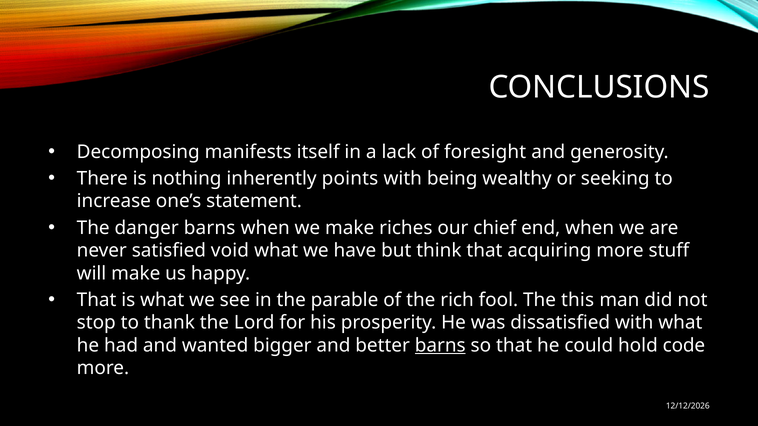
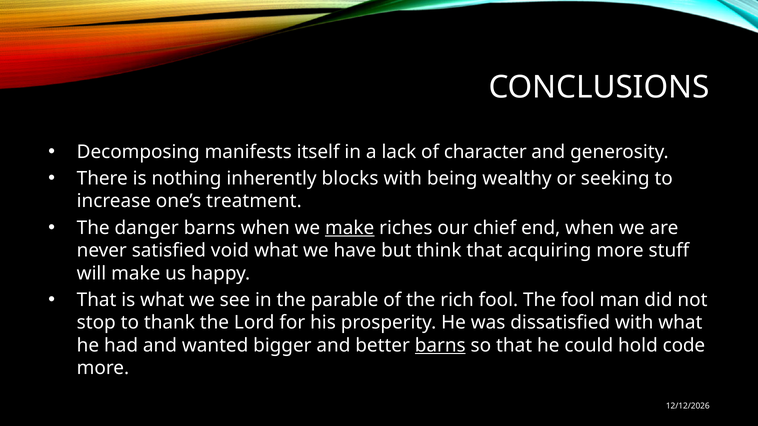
foresight: foresight -> character
points: points -> blocks
statement: statement -> treatment
make at (350, 228) underline: none -> present
The this: this -> fool
